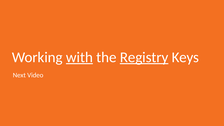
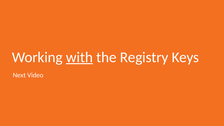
Registry underline: present -> none
